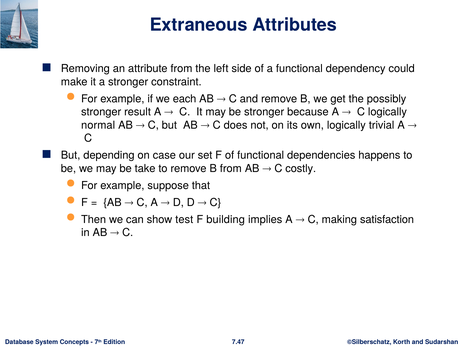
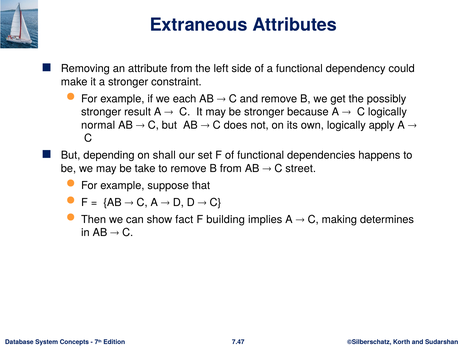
trivial: trivial -> apply
case: case -> shall
costly: costly -> street
test: test -> fact
satisfaction: satisfaction -> determines
